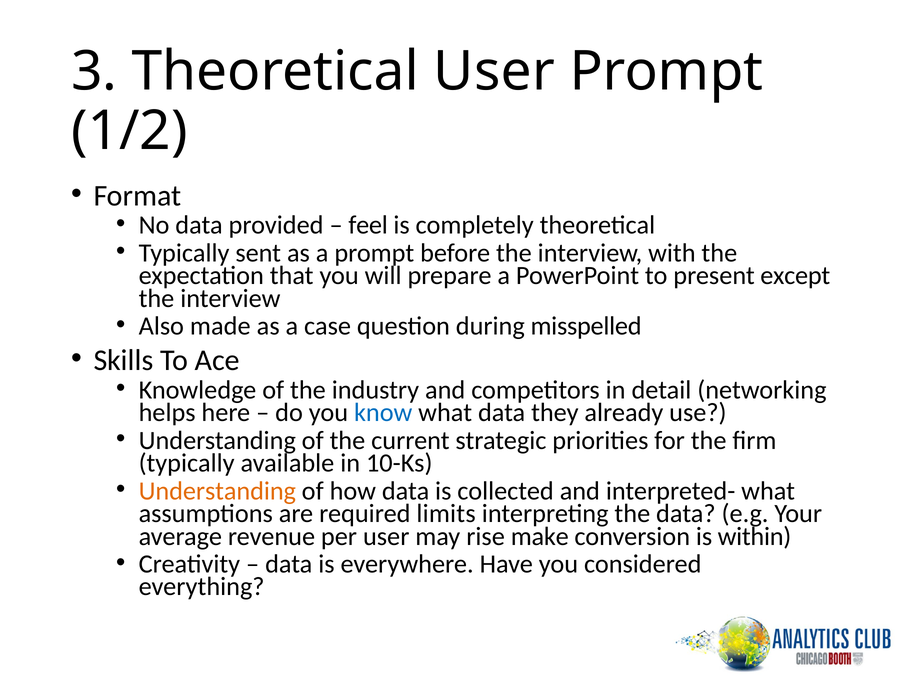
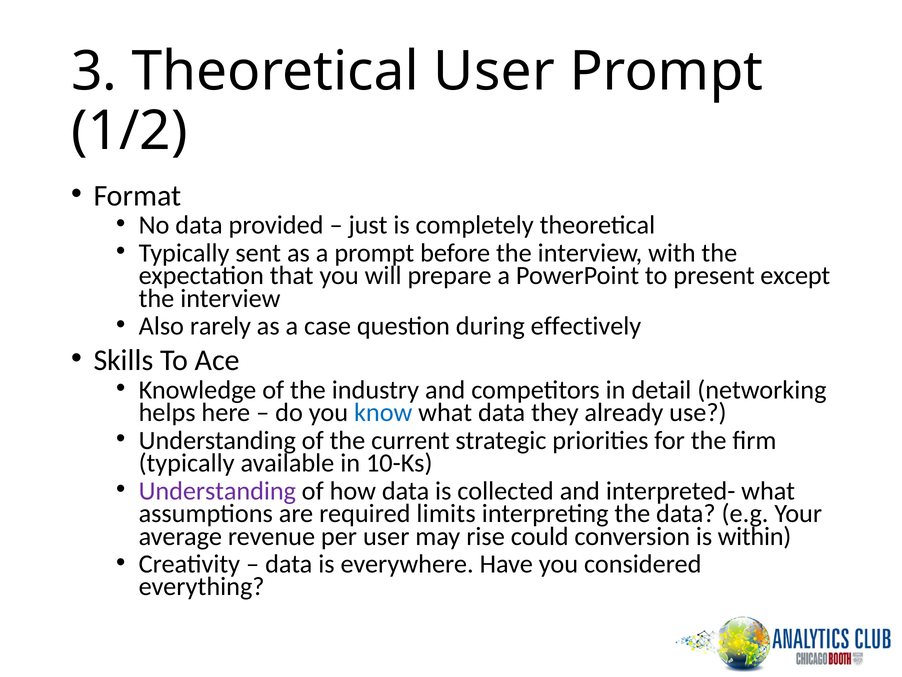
feel: feel -> just
made: made -> rarely
misspelled: misspelled -> effectively
Understanding at (217, 490) colour: orange -> purple
make: make -> could
